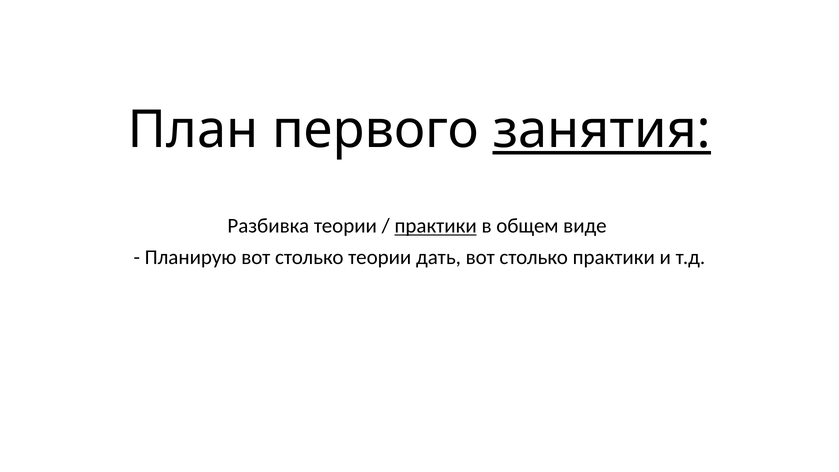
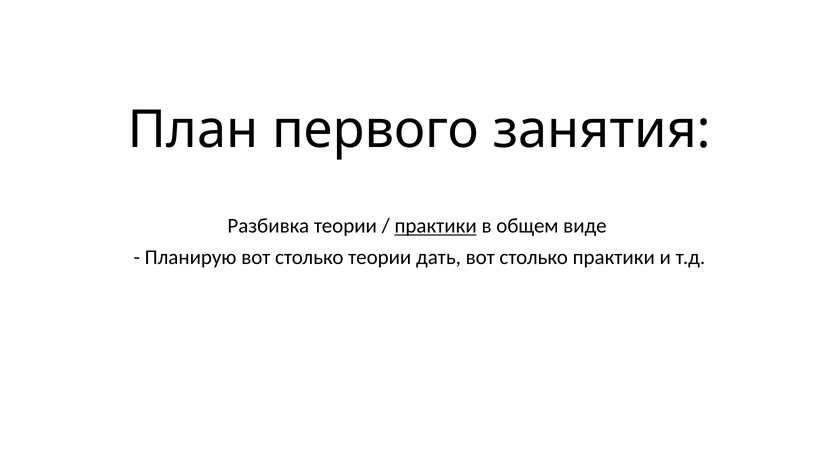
занятия underline: present -> none
